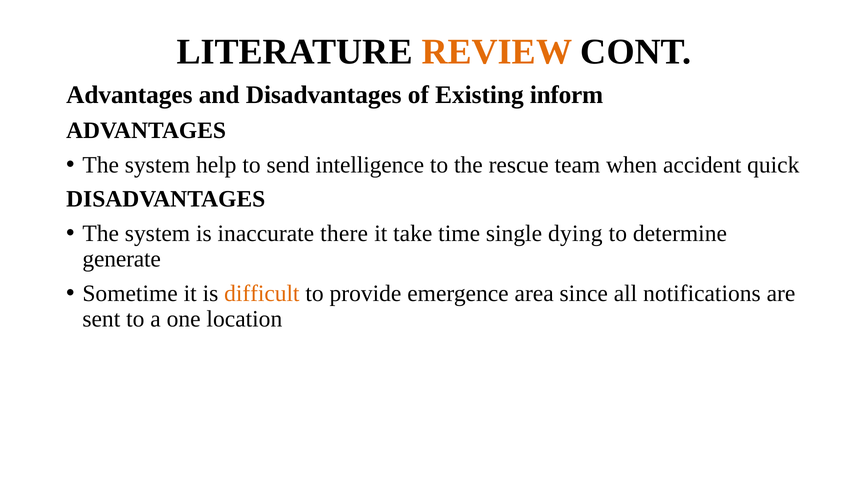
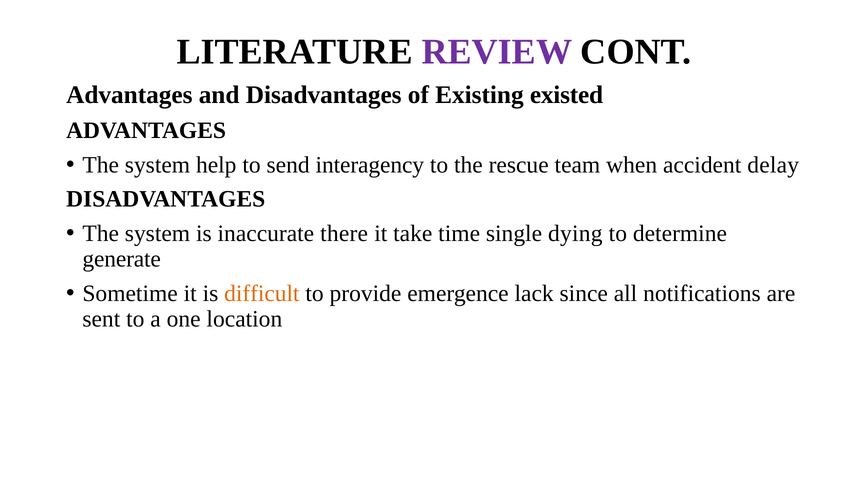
REVIEW colour: orange -> purple
inform: inform -> existed
intelligence: intelligence -> interagency
quick: quick -> delay
area: area -> lack
